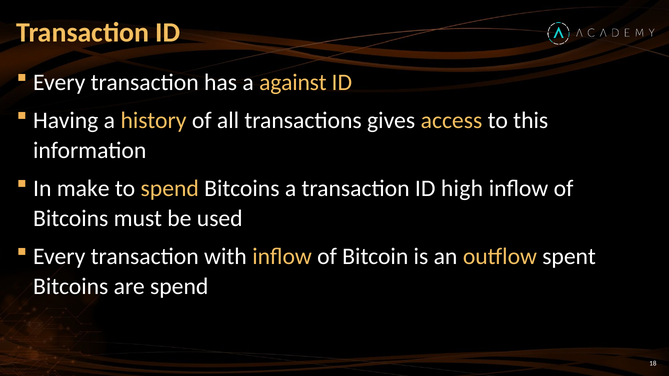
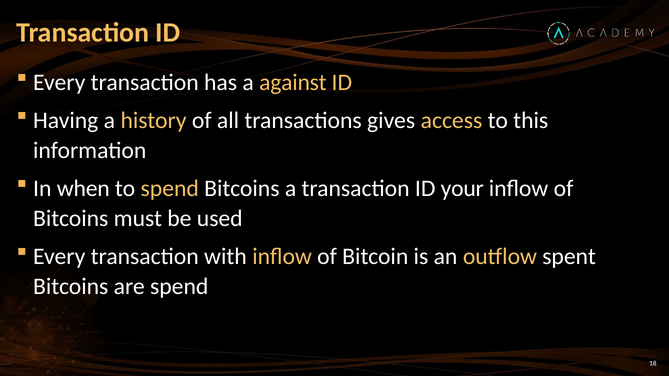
make: make -> when
high: high -> your
